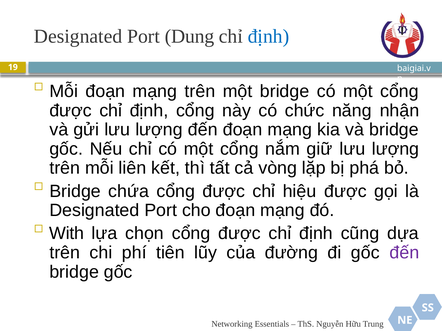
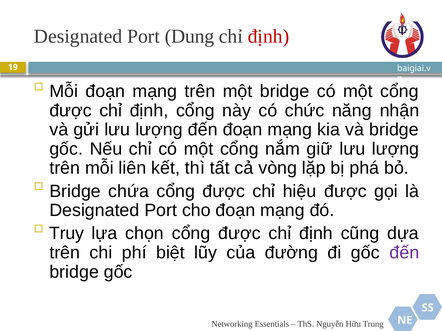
định at (269, 36) colour: blue -> red
With: With -> Truy
tiên: tiên -> biệt
